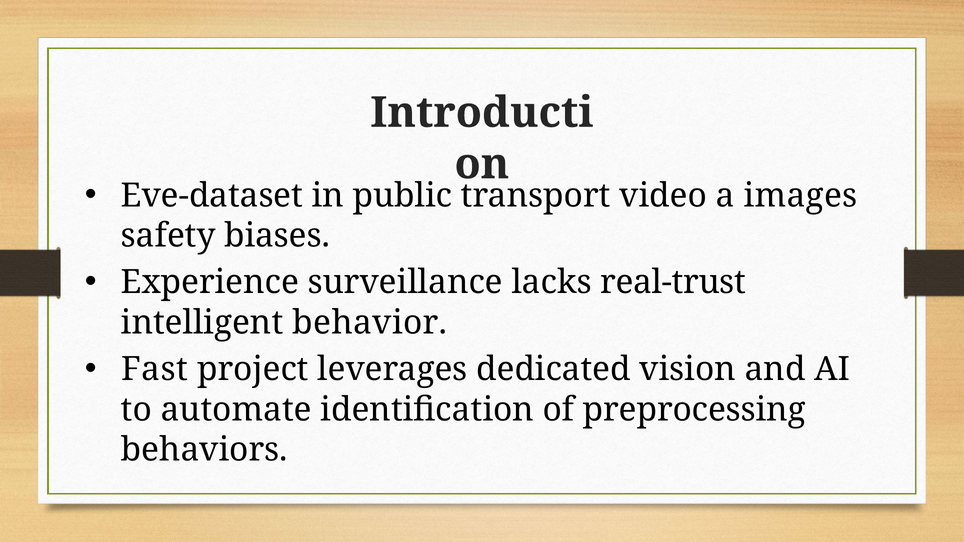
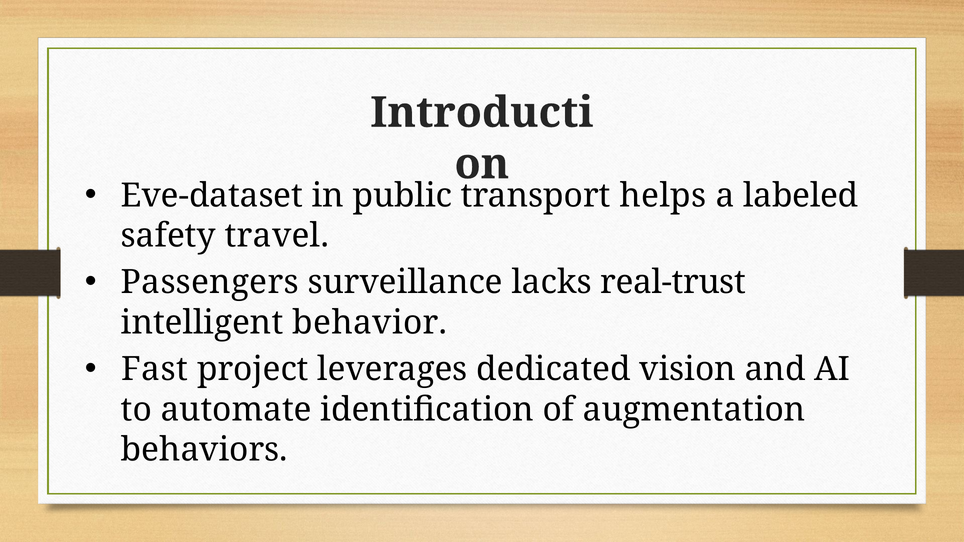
video: video -> helps
images: images -> labeled
biases: biases -> travel
Experience: Experience -> Passengers
preprocessing: preprocessing -> augmentation
